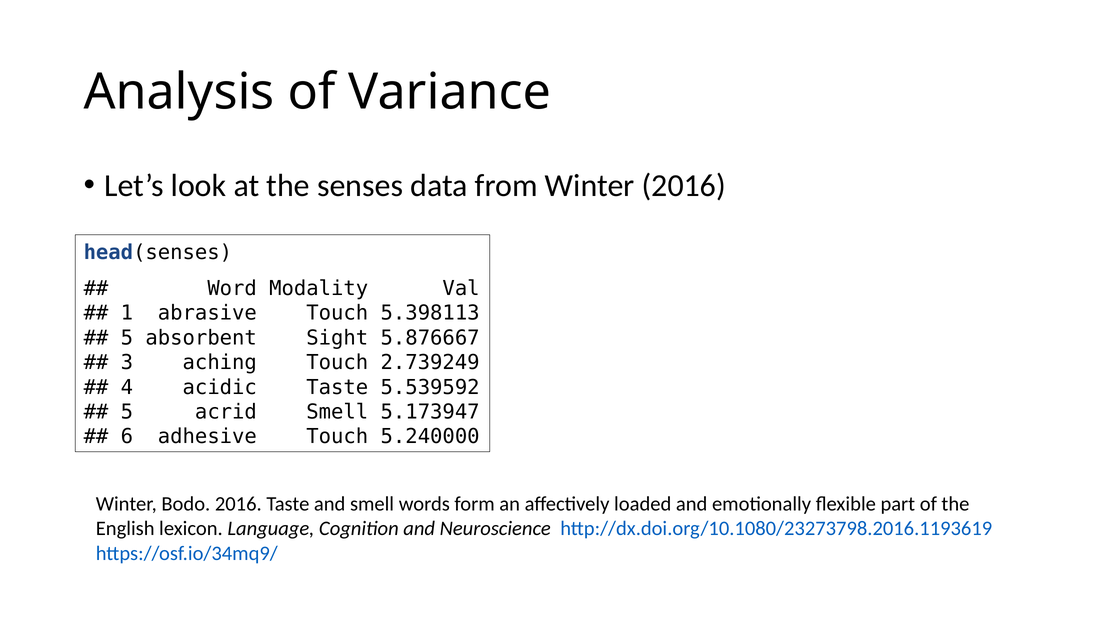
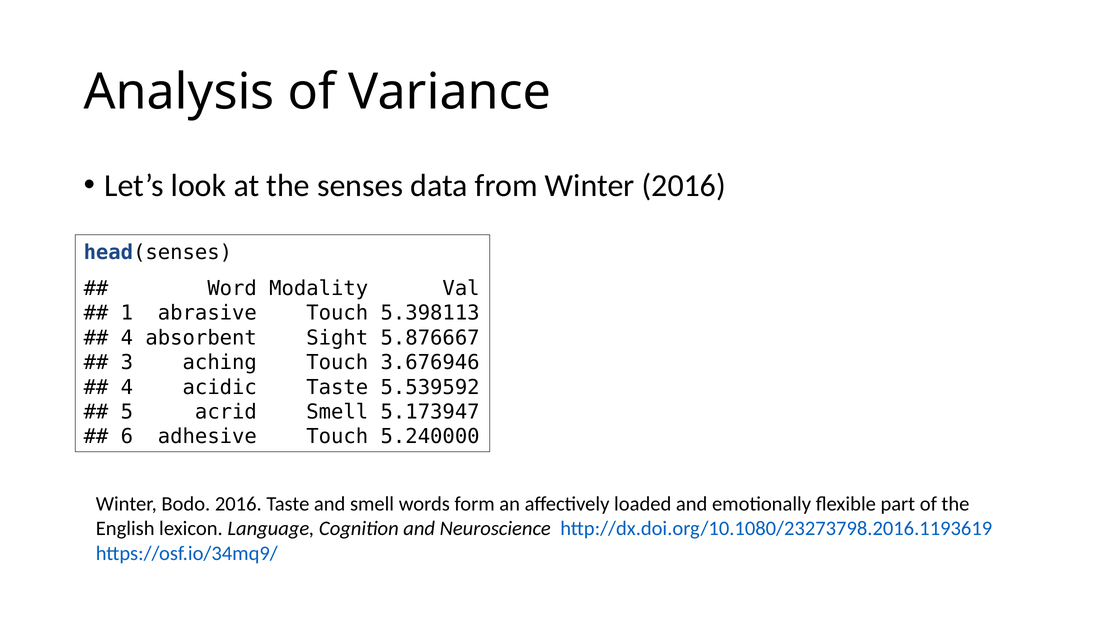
5 at (127, 338): 5 -> 4
2.739249: 2.739249 -> 3.676946
